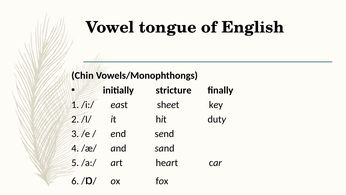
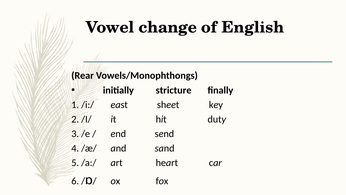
tongue: tongue -> change
Chin: Chin -> Rear
